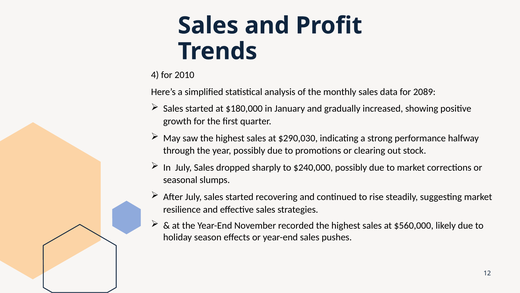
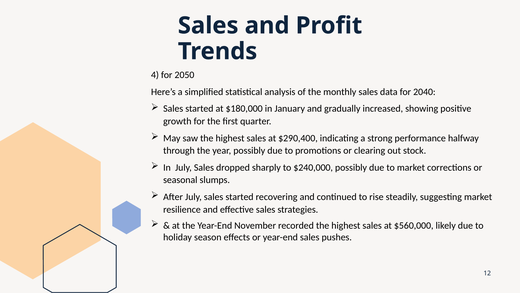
2010: 2010 -> 2050
2089: 2089 -> 2040
$290,030: $290,030 -> $290,400
